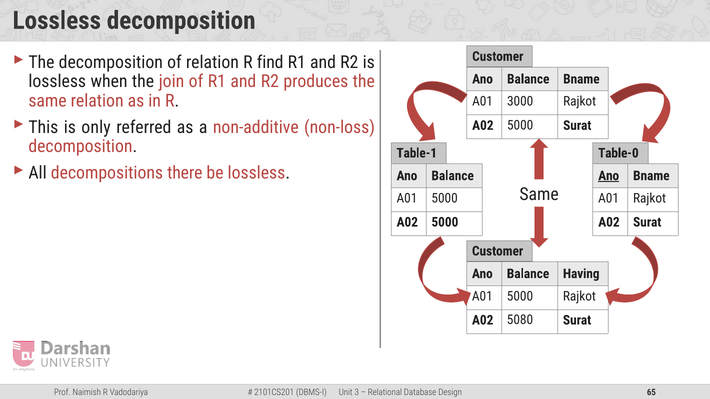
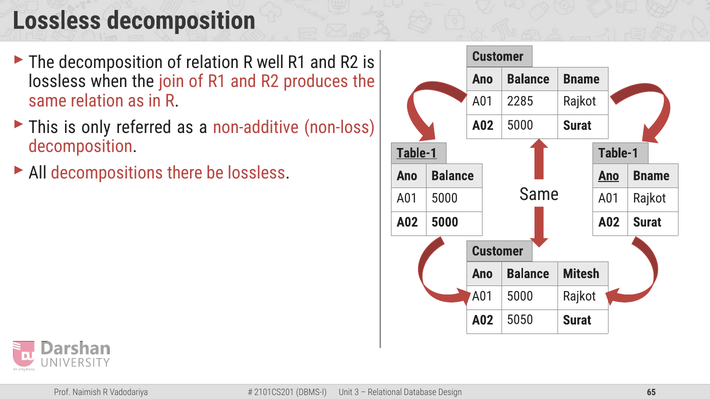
find: find -> well
3000: 3000 -> 2285
Table-1 at (417, 153) underline: none -> present
Table-0 at (618, 153): Table-0 -> Table-1
Having: Having -> Mitesh
5080: 5080 -> 5050
